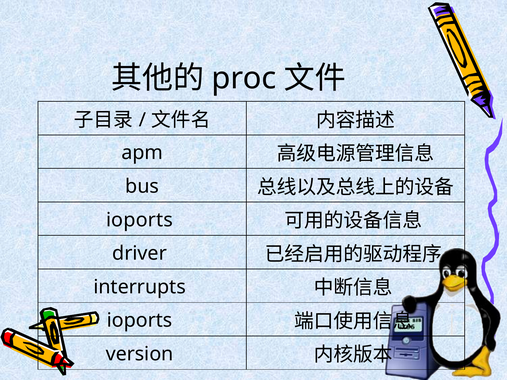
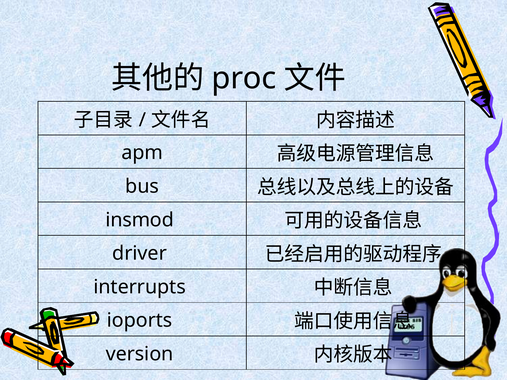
ioports at (140, 220): ioports -> insmod
